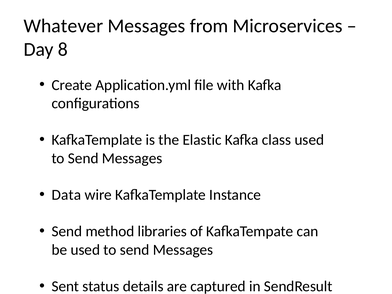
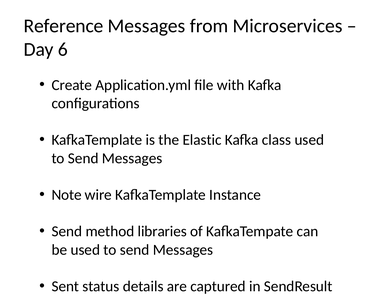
Whatever: Whatever -> Reference
8: 8 -> 6
Data: Data -> Note
